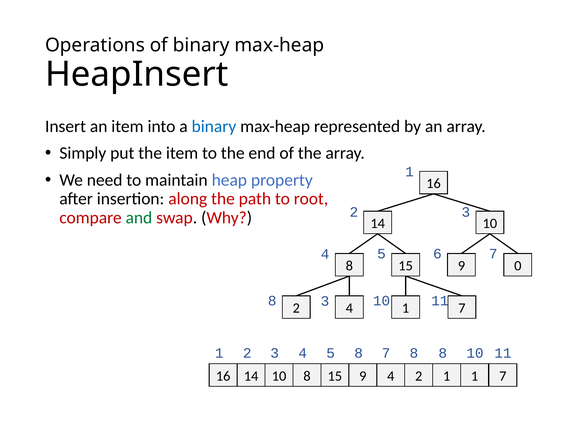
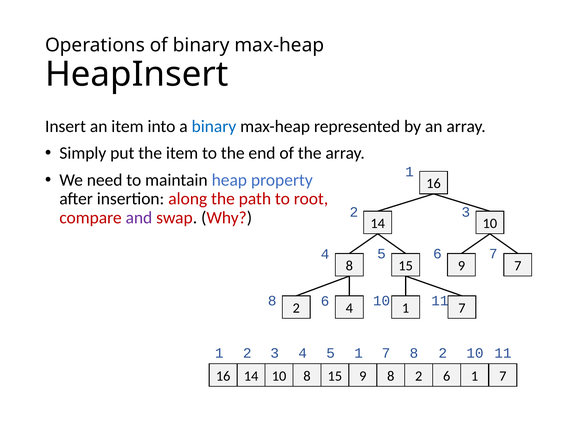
and colour: green -> purple
9 0: 0 -> 7
8 3: 3 -> 6
5 8: 8 -> 1
7 8 8: 8 -> 2
9 4: 4 -> 8
1 at (447, 376): 1 -> 6
